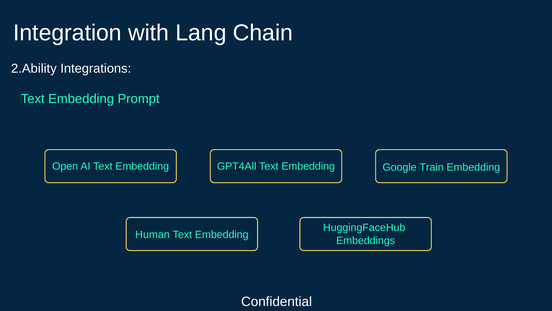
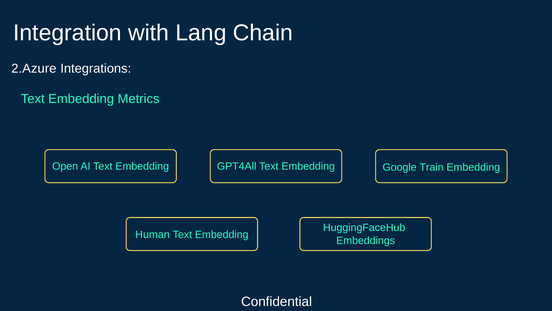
2.Ability: 2.Ability -> 2.Azure
Prompt: Prompt -> Metrics
